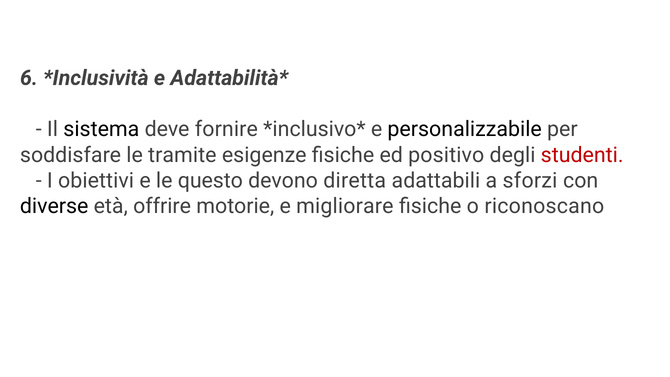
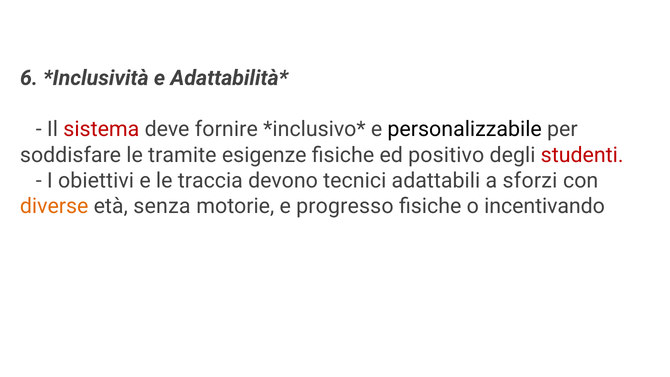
sistema colour: black -> red
questo: questo -> traccia
diretta: diretta -> tecnici
diverse colour: black -> orange
offrire: offrire -> senza
migliorare: migliorare -> progresso
riconoscano: riconoscano -> incentivando
